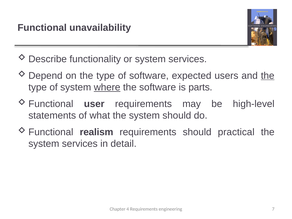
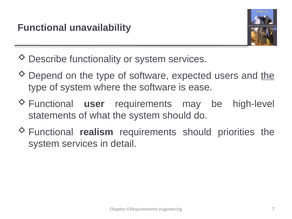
where underline: present -> none
parts: parts -> ease
practical: practical -> priorities
